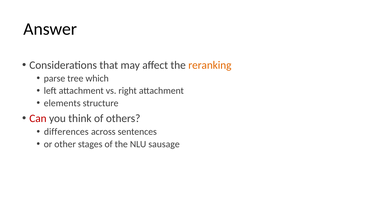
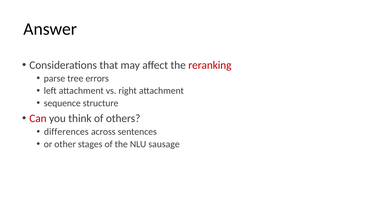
reranking colour: orange -> red
which: which -> errors
elements: elements -> sequence
